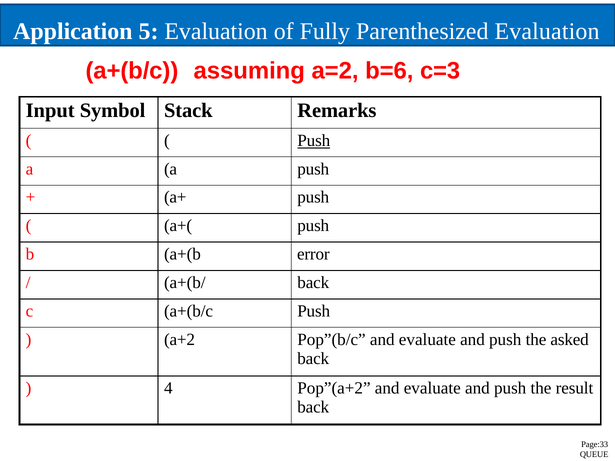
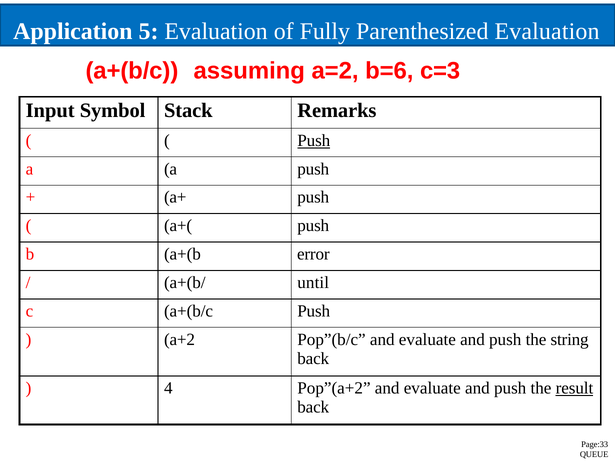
a+(b/ back: back -> until
asked: asked -> string
result underline: none -> present
